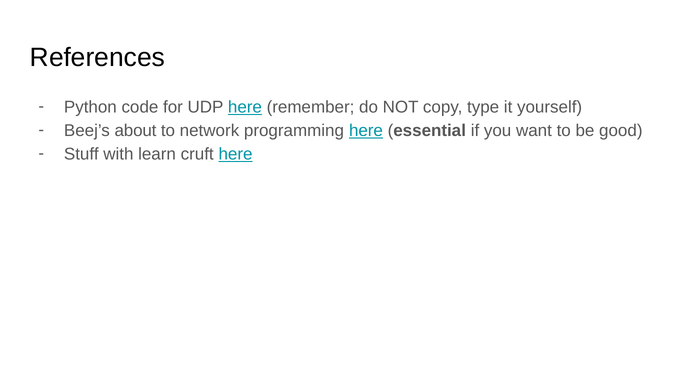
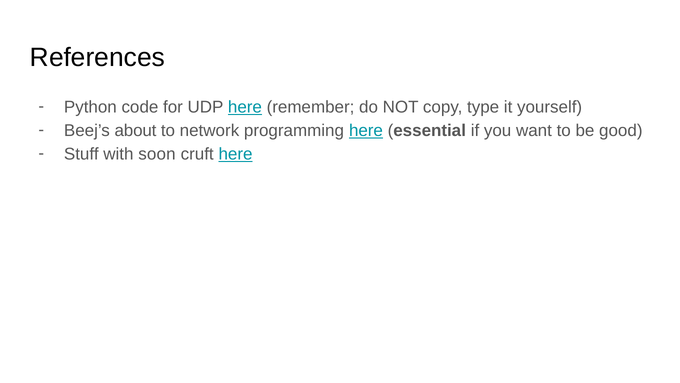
learn: learn -> soon
